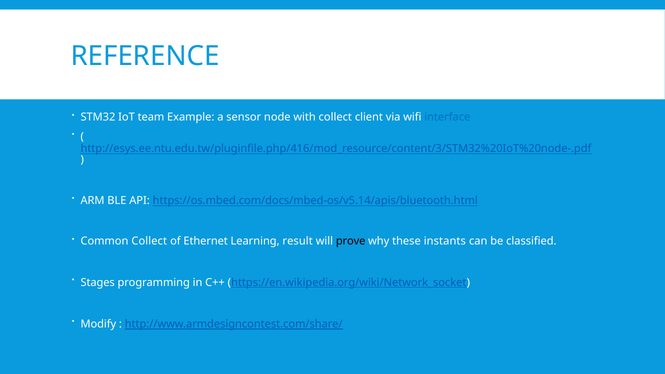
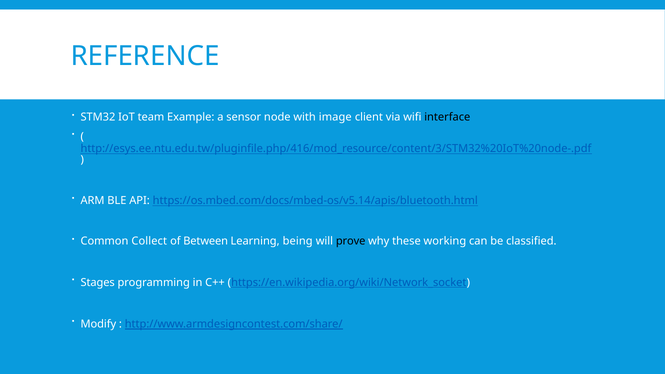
with collect: collect -> image
interface colour: blue -> black
Ethernet: Ethernet -> Between
result: result -> being
instants: instants -> working
